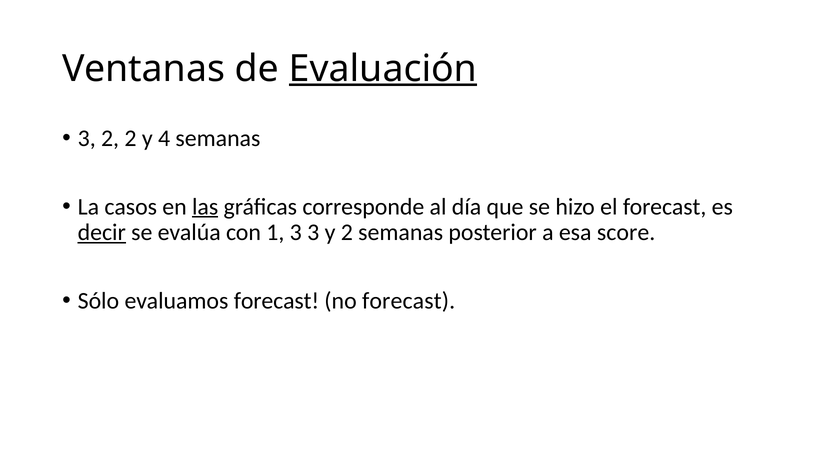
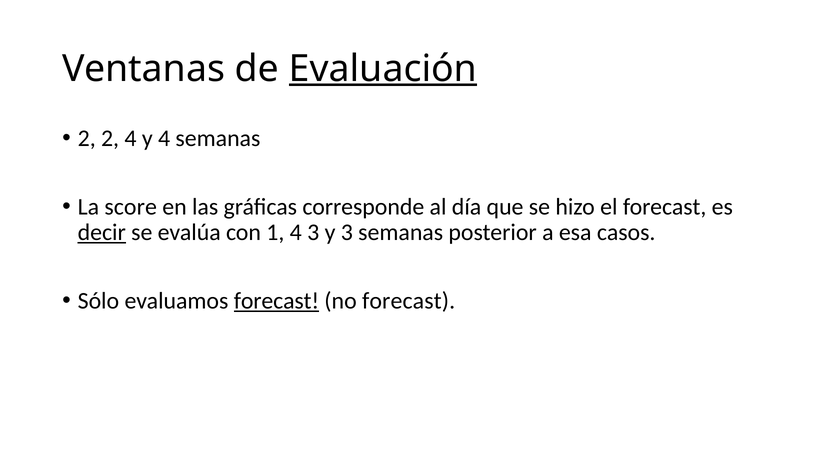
3 at (87, 138): 3 -> 2
2 2: 2 -> 4
casos: casos -> score
las underline: present -> none
1 3: 3 -> 4
y 2: 2 -> 3
score: score -> casos
forecast at (276, 301) underline: none -> present
